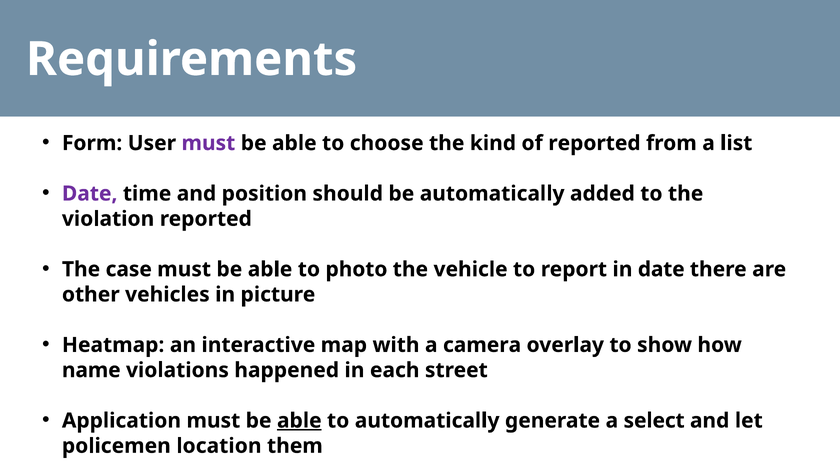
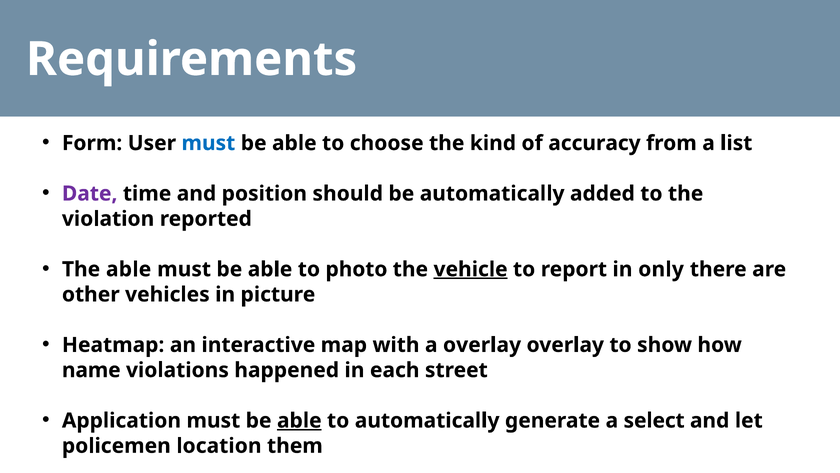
must at (208, 143) colour: purple -> blue
of reported: reported -> accuracy
The case: case -> able
vehicle underline: none -> present
in date: date -> only
a camera: camera -> overlay
